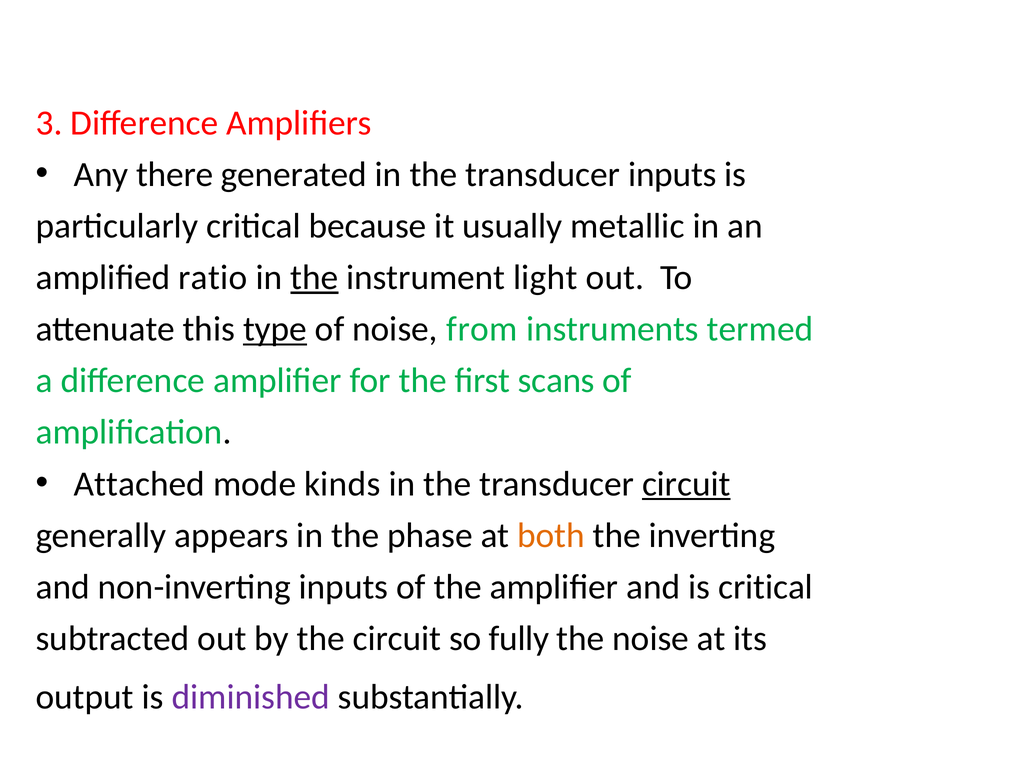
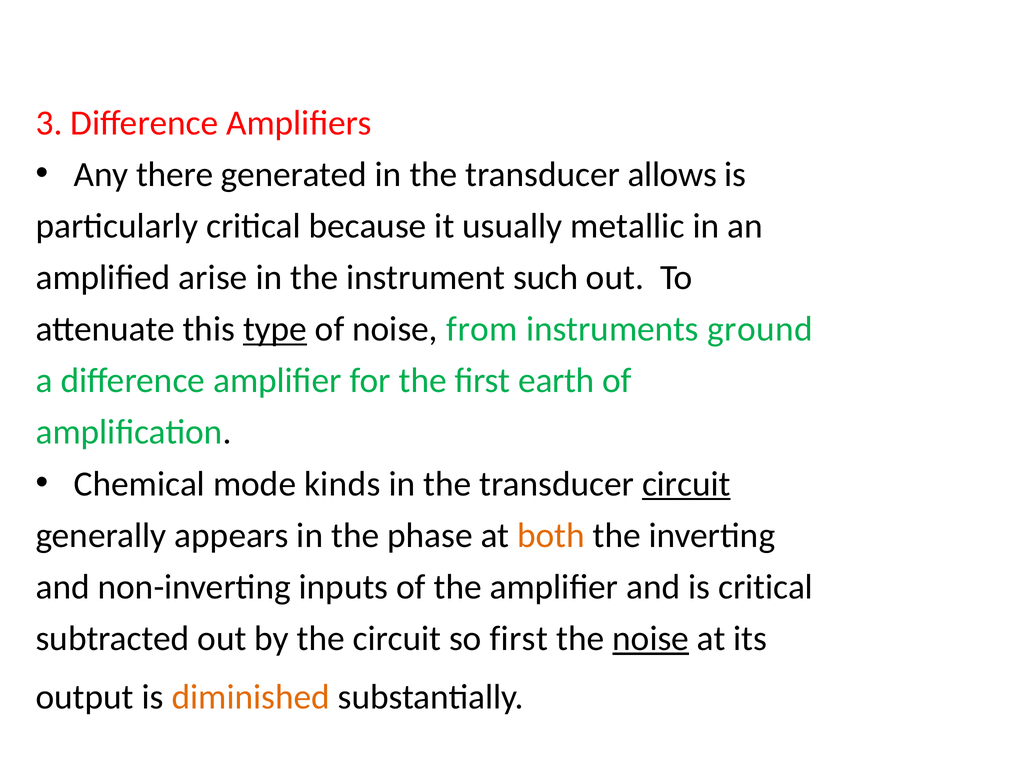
transducer inputs: inputs -> allows
ratio: ratio -> arise
the at (314, 278) underline: present -> none
light: light -> such
termed: termed -> ground
scans: scans -> earth
Attached: Attached -> Chemical
so fully: fully -> first
noise at (651, 639) underline: none -> present
diminished colour: purple -> orange
